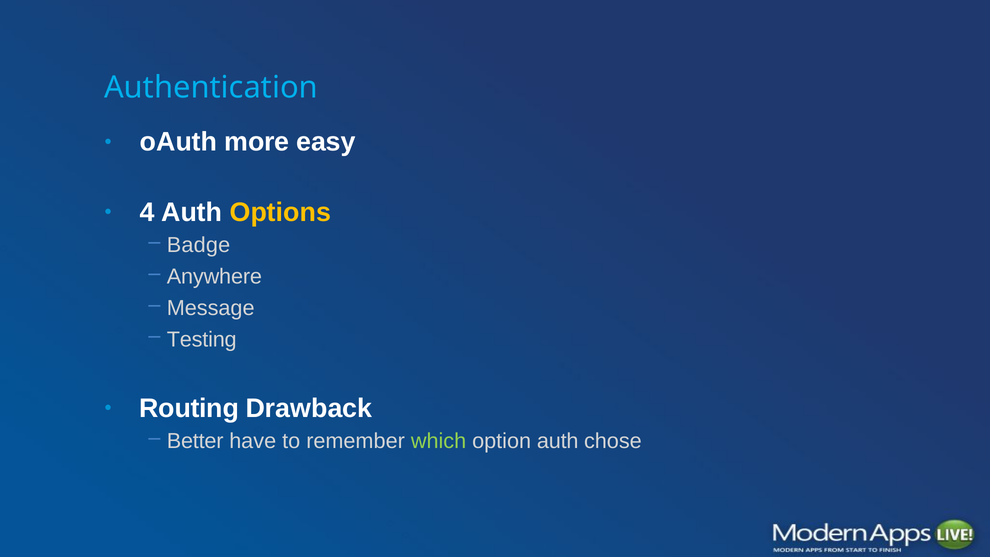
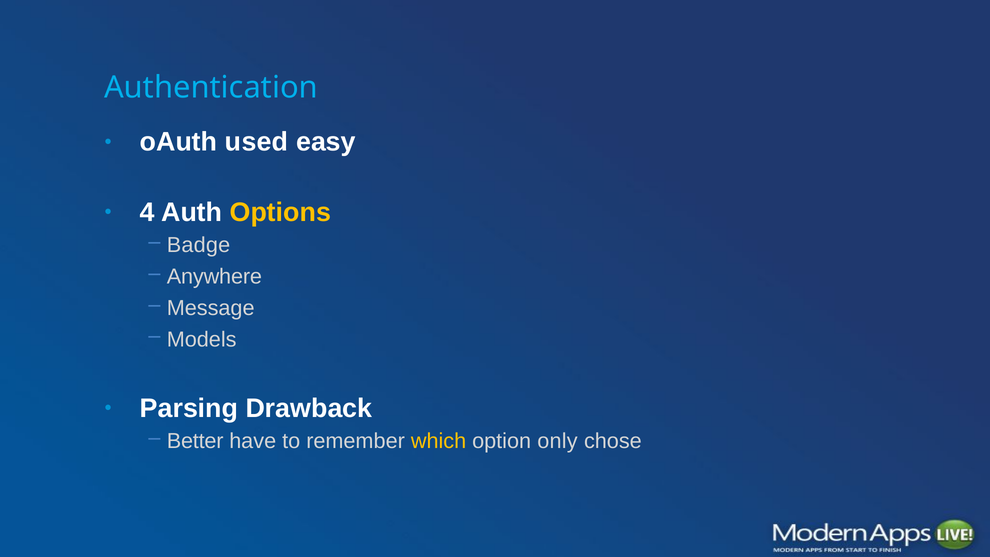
more: more -> used
Testing: Testing -> Models
Routing: Routing -> Parsing
which colour: light green -> yellow
option auth: auth -> only
